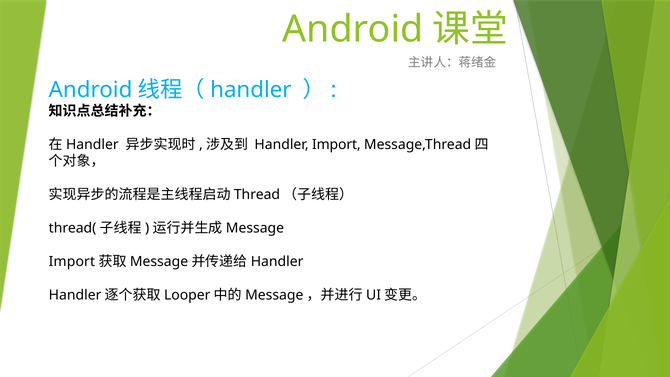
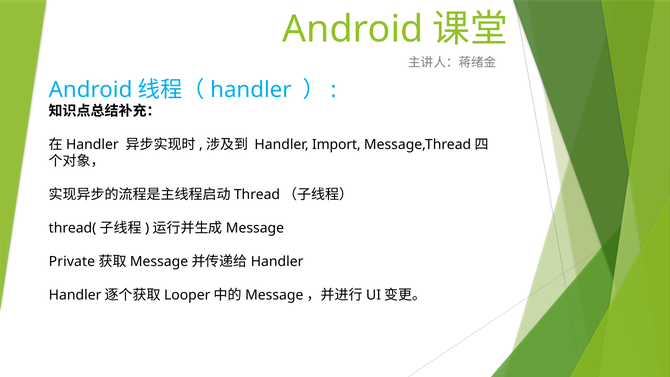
Import at (72, 262): Import -> Private
